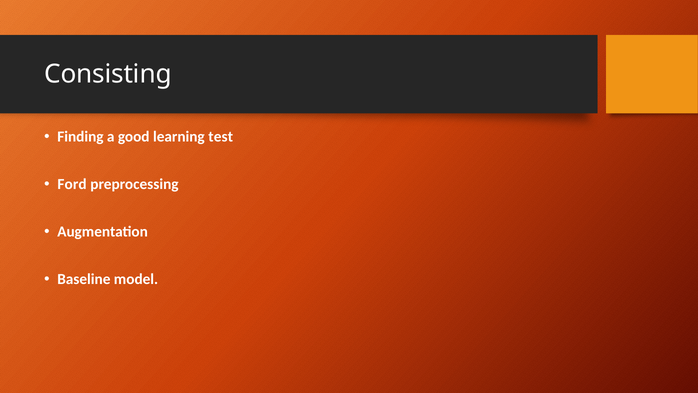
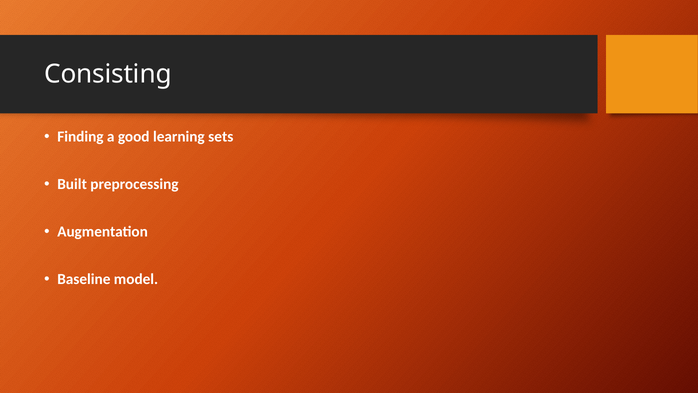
test: test -> sets
Ford: Ford -> Built
